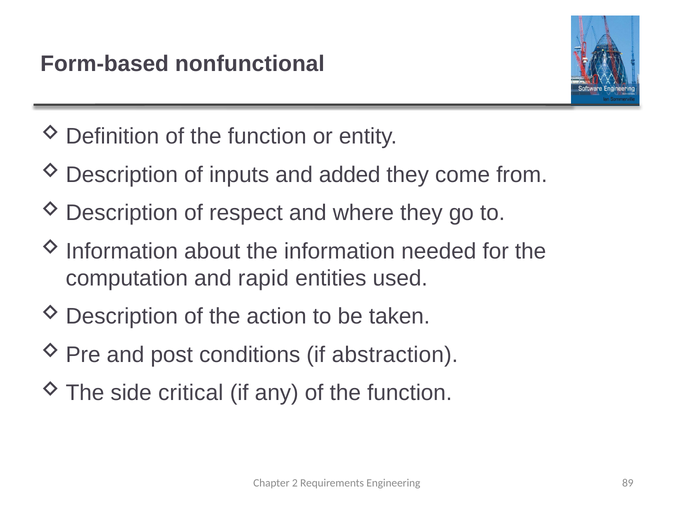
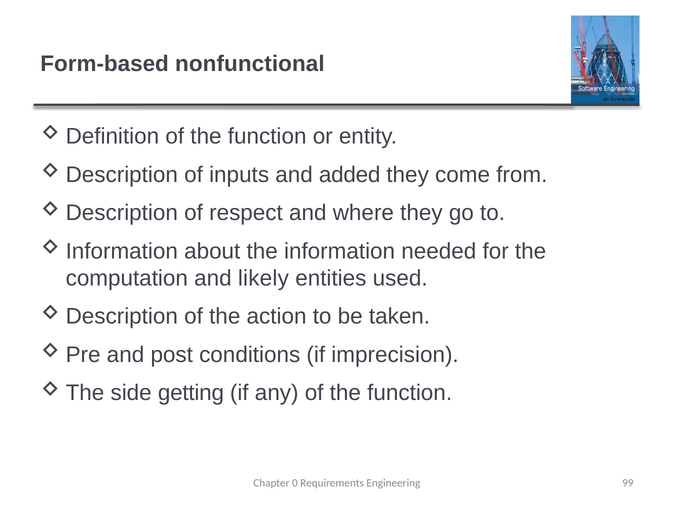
rapid: rapid -> likely
abstraction: abstraction -> imprecision
critical: critical -> getting
2: 2 -> 0
89: 89 -> 99
